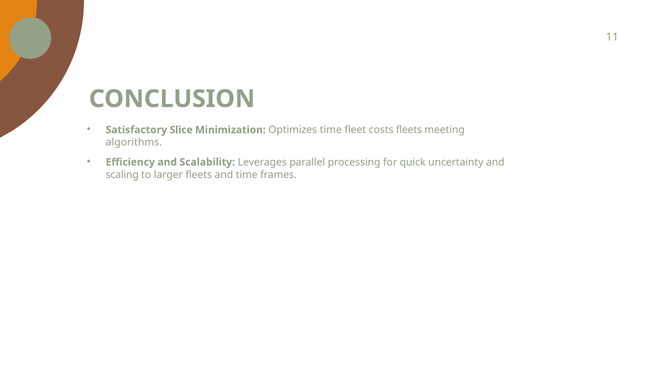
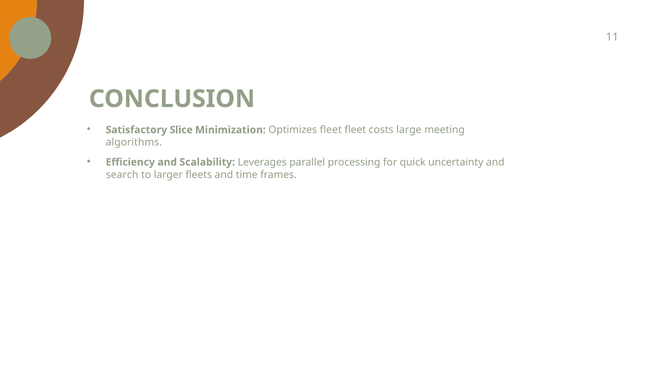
Optimizes time: time -> fleet
costs fleets: fleets -> large
scaling: scaling -> search
